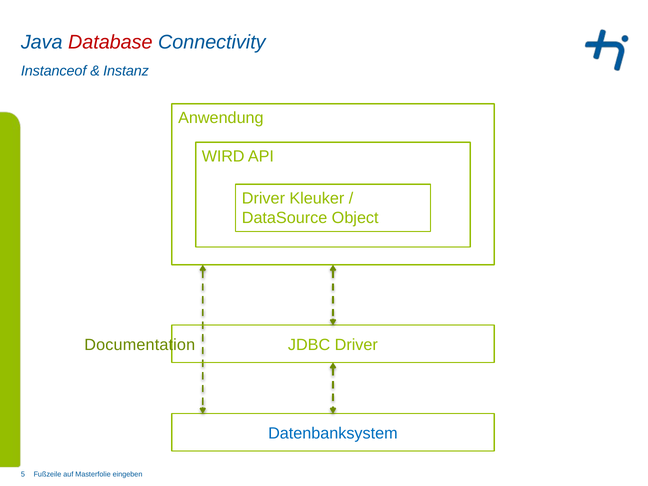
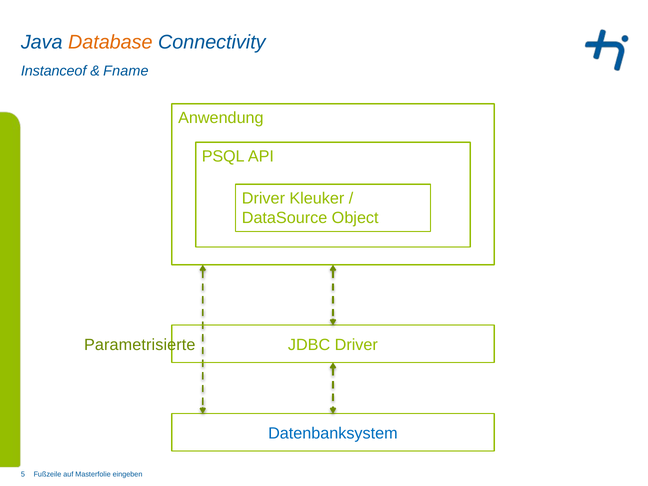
Database colour: red -> orange
Instanz: Instanz -> Fname
WIRD: WIRD -> PSQL
Documentation: Documentation -> Parametrisierte
